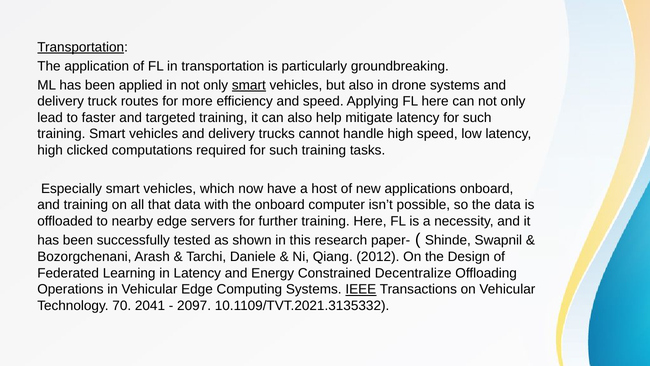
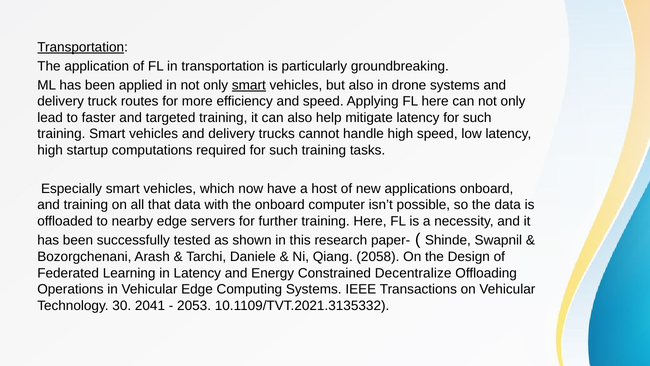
clicked: clicked -> startup
2012: 2012 -> 2058
IEEE underline: present -> none
70: 70 -> 30
2097: 2097 -> 2053
